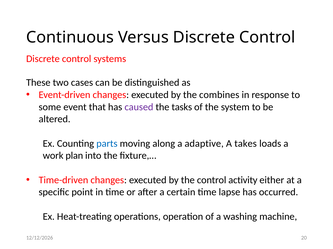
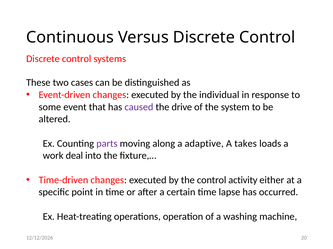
combines: combines -> individual
tasks: tasks -> drive
parts colour: blue -> purple
plan: plan -> deal
